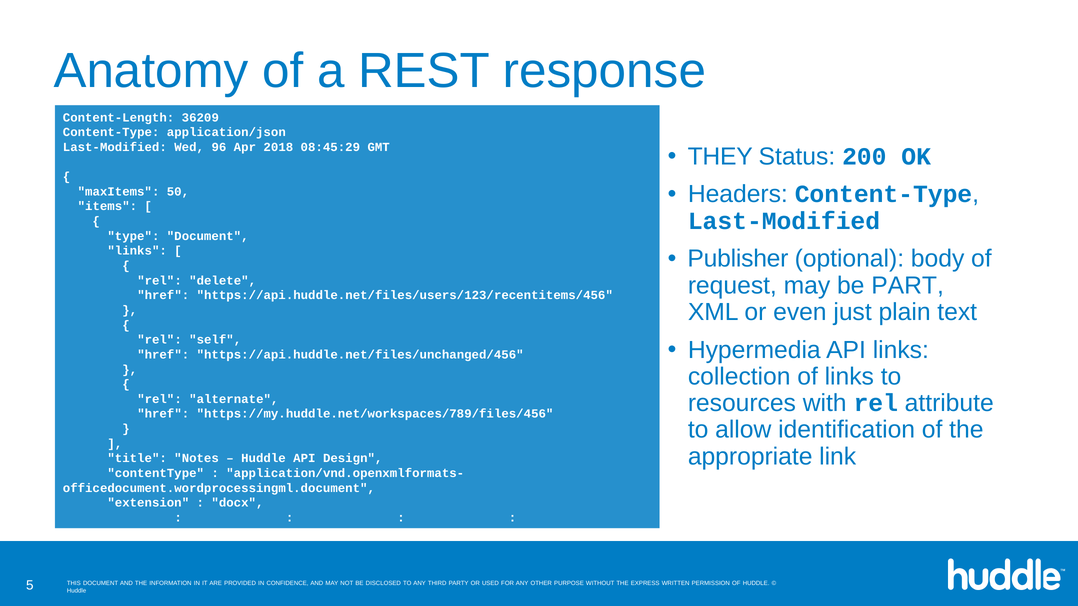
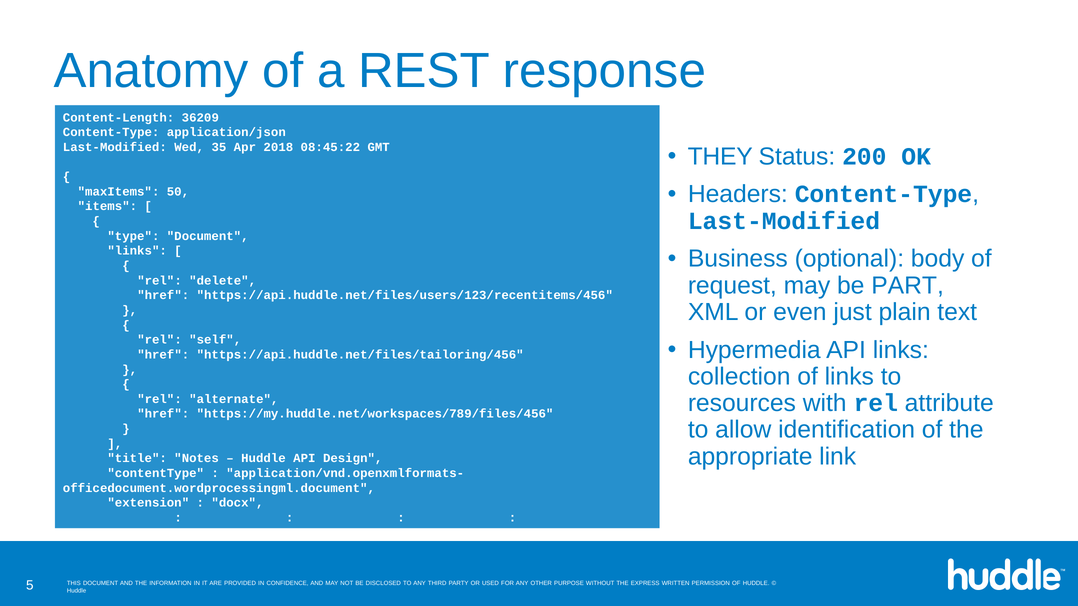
96: 96 -> 35
08:45:29: 08:45:29 -> 08:45:22
Publisher: Publisher -> Business
https://api.huddle.net/files/unchanged/456: https://api.huddle.net/files/unchanged/456 -> https://api.huddle.net/files/tailoring/456
